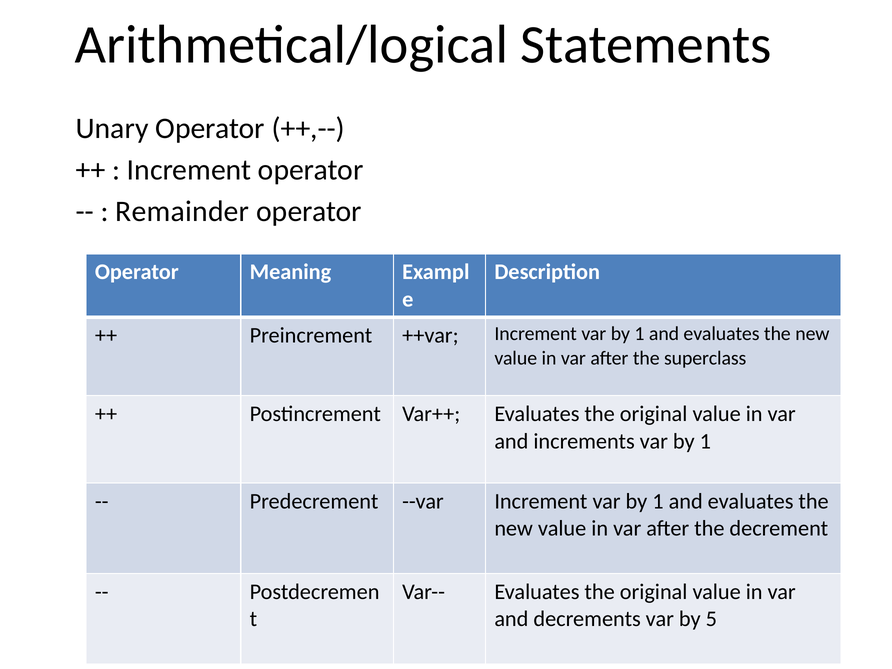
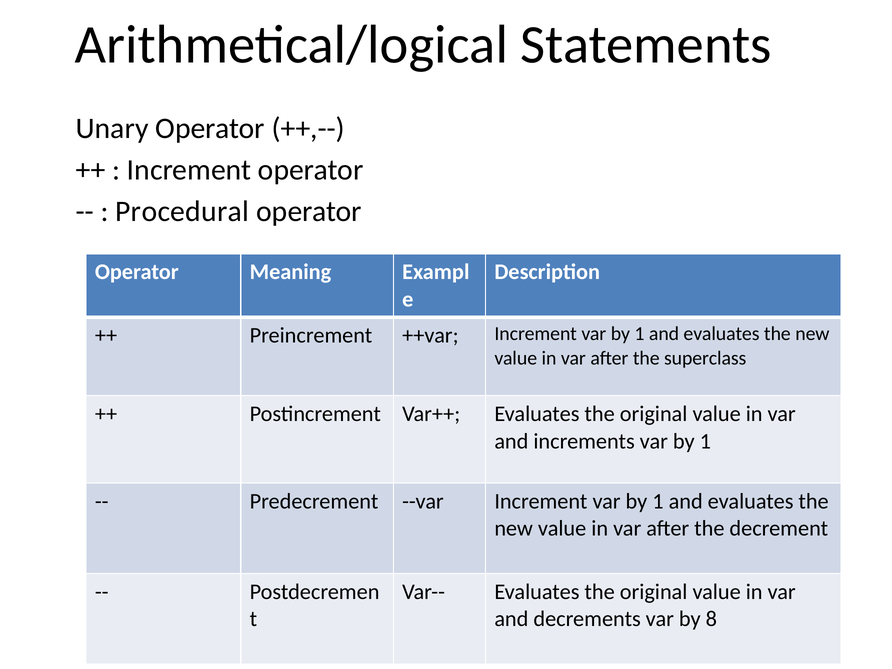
Remainder: Remainder -> Procedural
5: 5 -> 8
